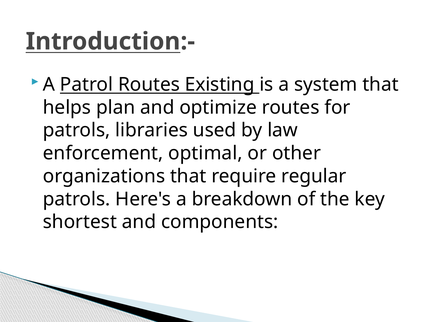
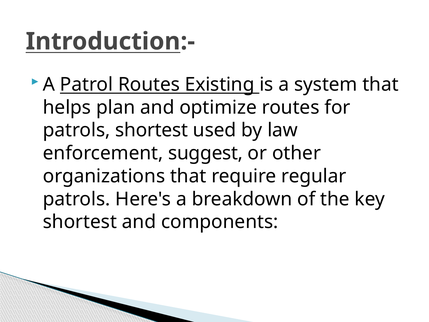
patrols libraries: libraries -> shortest
optimal: optimal -> suggest
